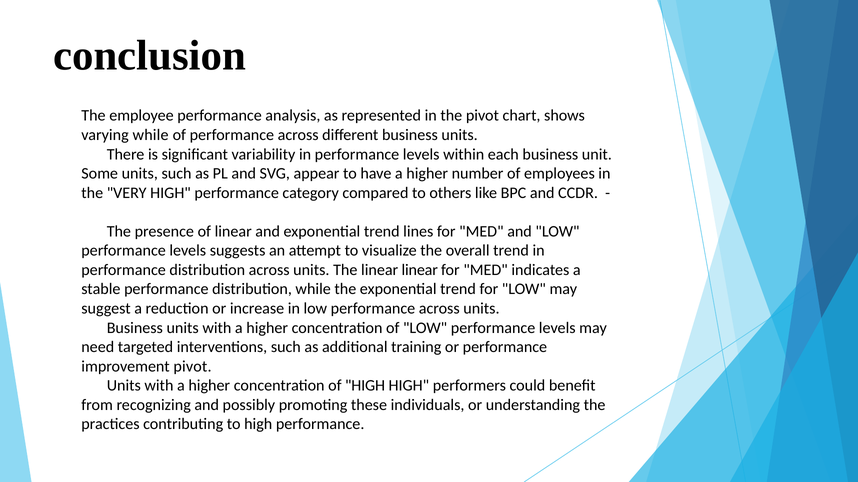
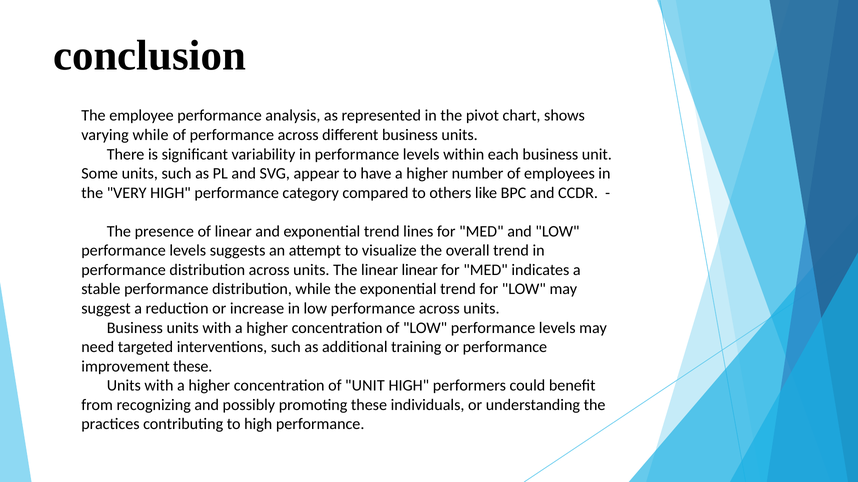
improvement pivot: pivot -> these
of HIGH: HIGH -> UNIT
